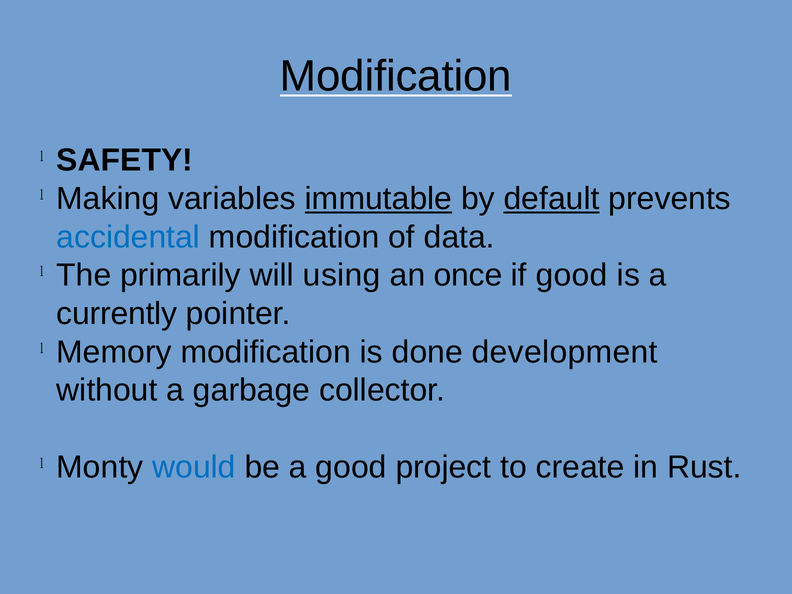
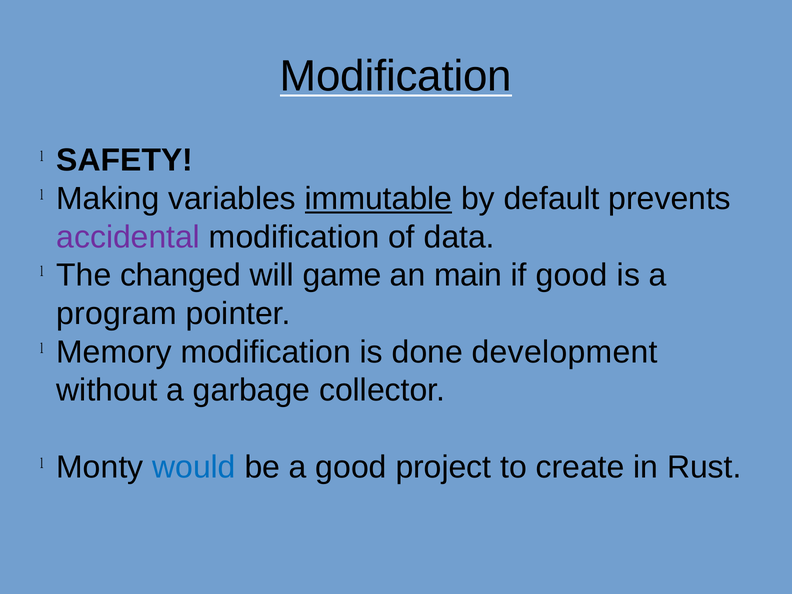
default underline: present -> none
accidental colour: blue -> purple
primarily: primarily -> changed
using: using -> game
once: once -> main
currently: currently -> program
